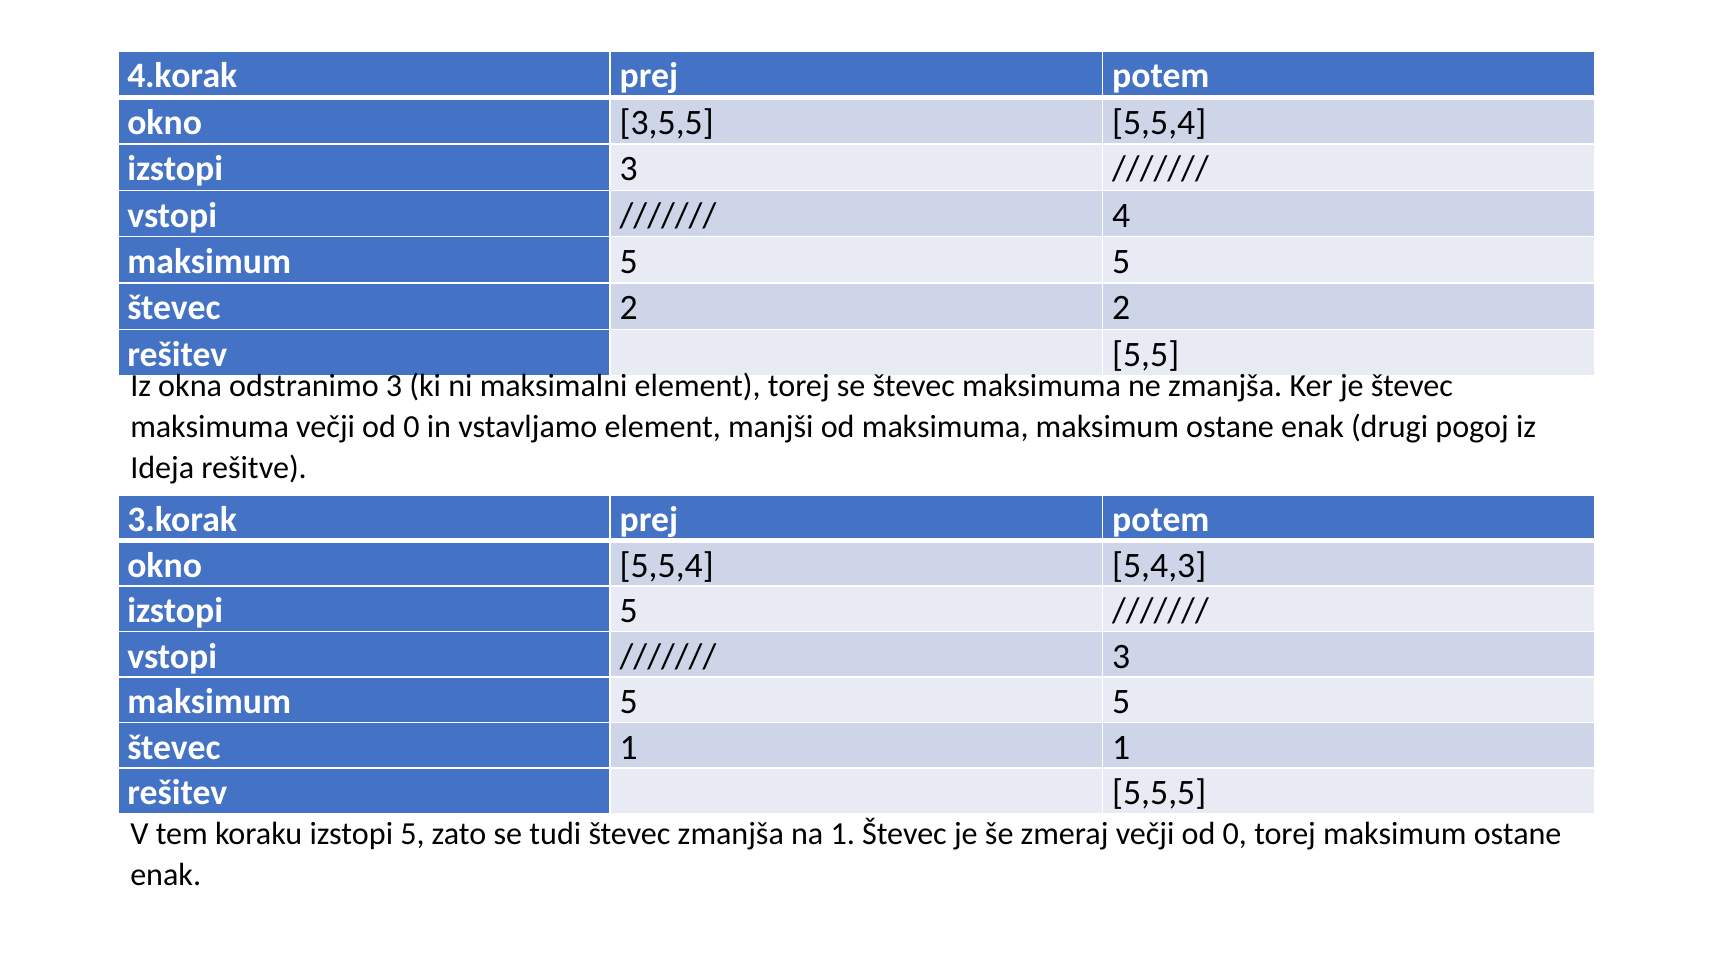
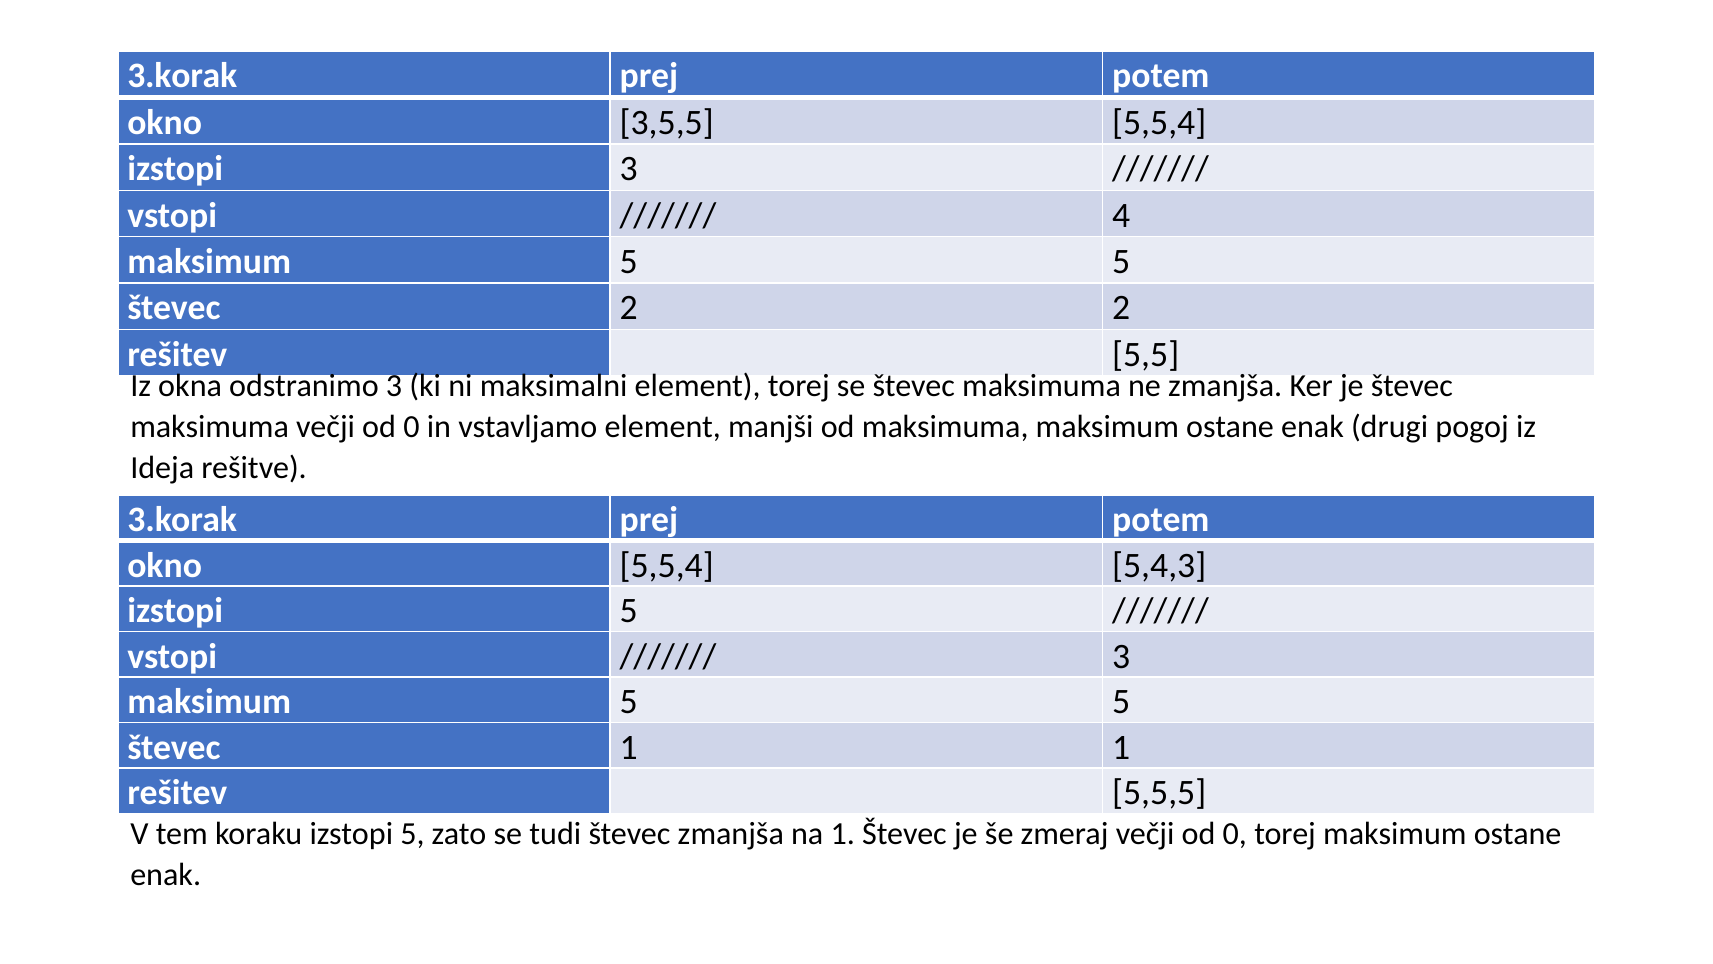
4.korak at (182, 76): 4.korak -> 3.korak
